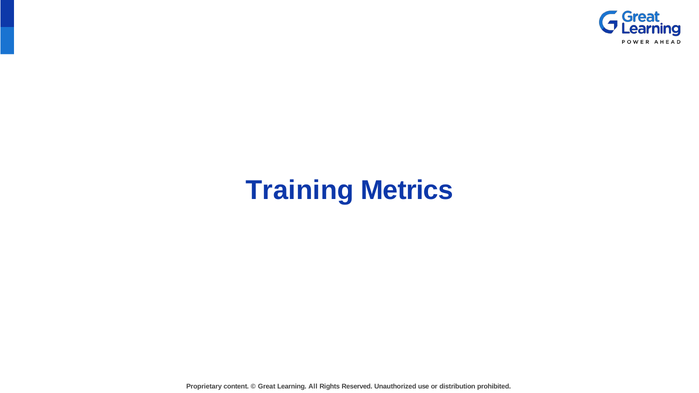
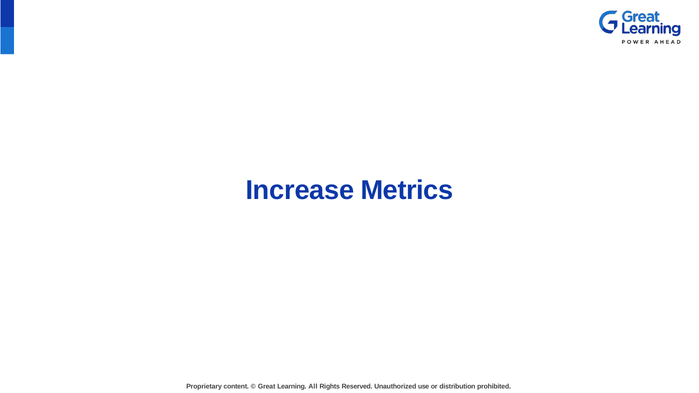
Training: Training -> Increase
